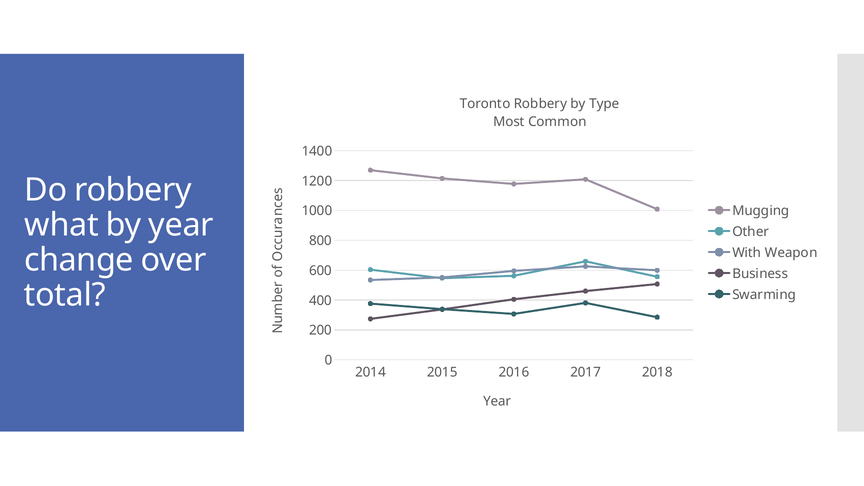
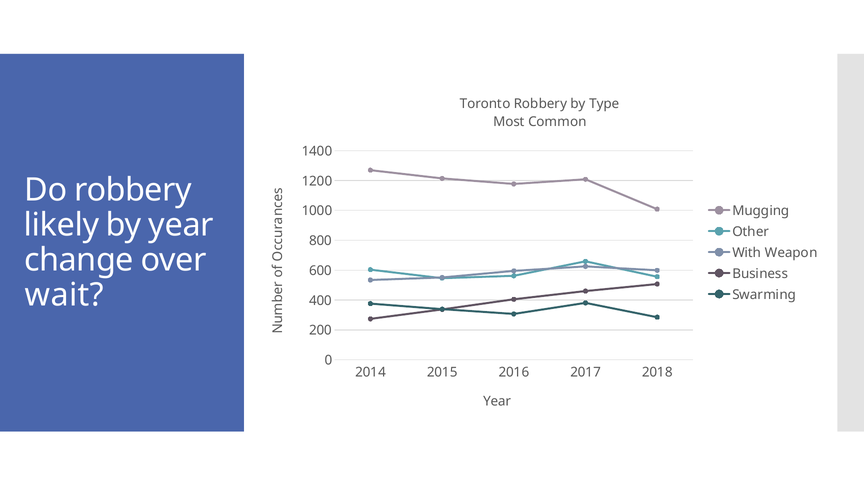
what: what -> likely
total: total -> wait
